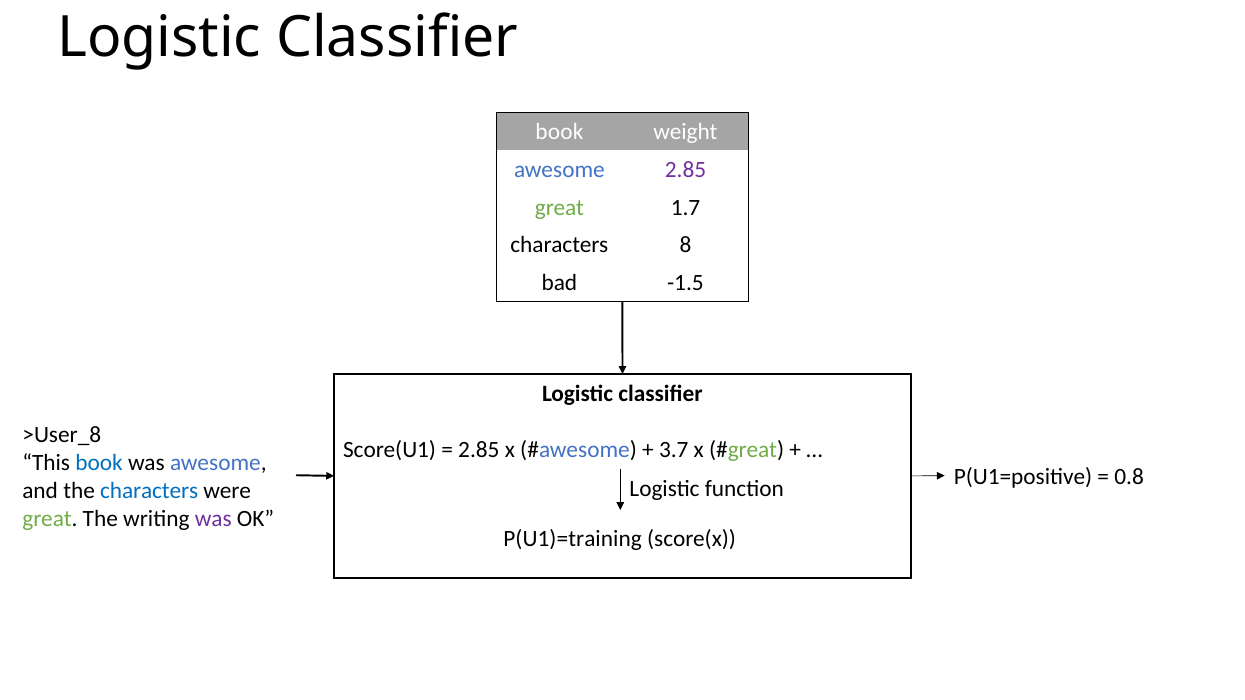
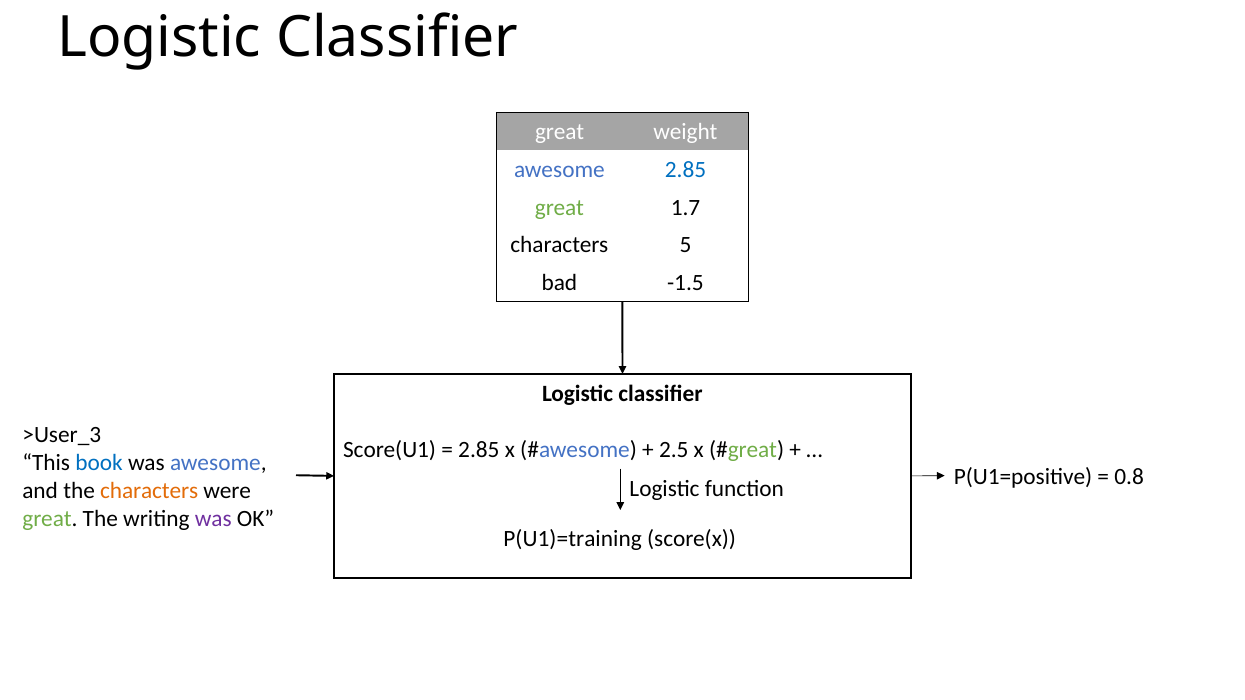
book at (559, 132): book -> great
2.85 at (686, 170) colour: purple -> blue
8: 8 -> 5
>User_8: >User_8 -> >User_3
3.7: 3.7 -> 2.5
characters at (149, 491) colour: blue -> orange
